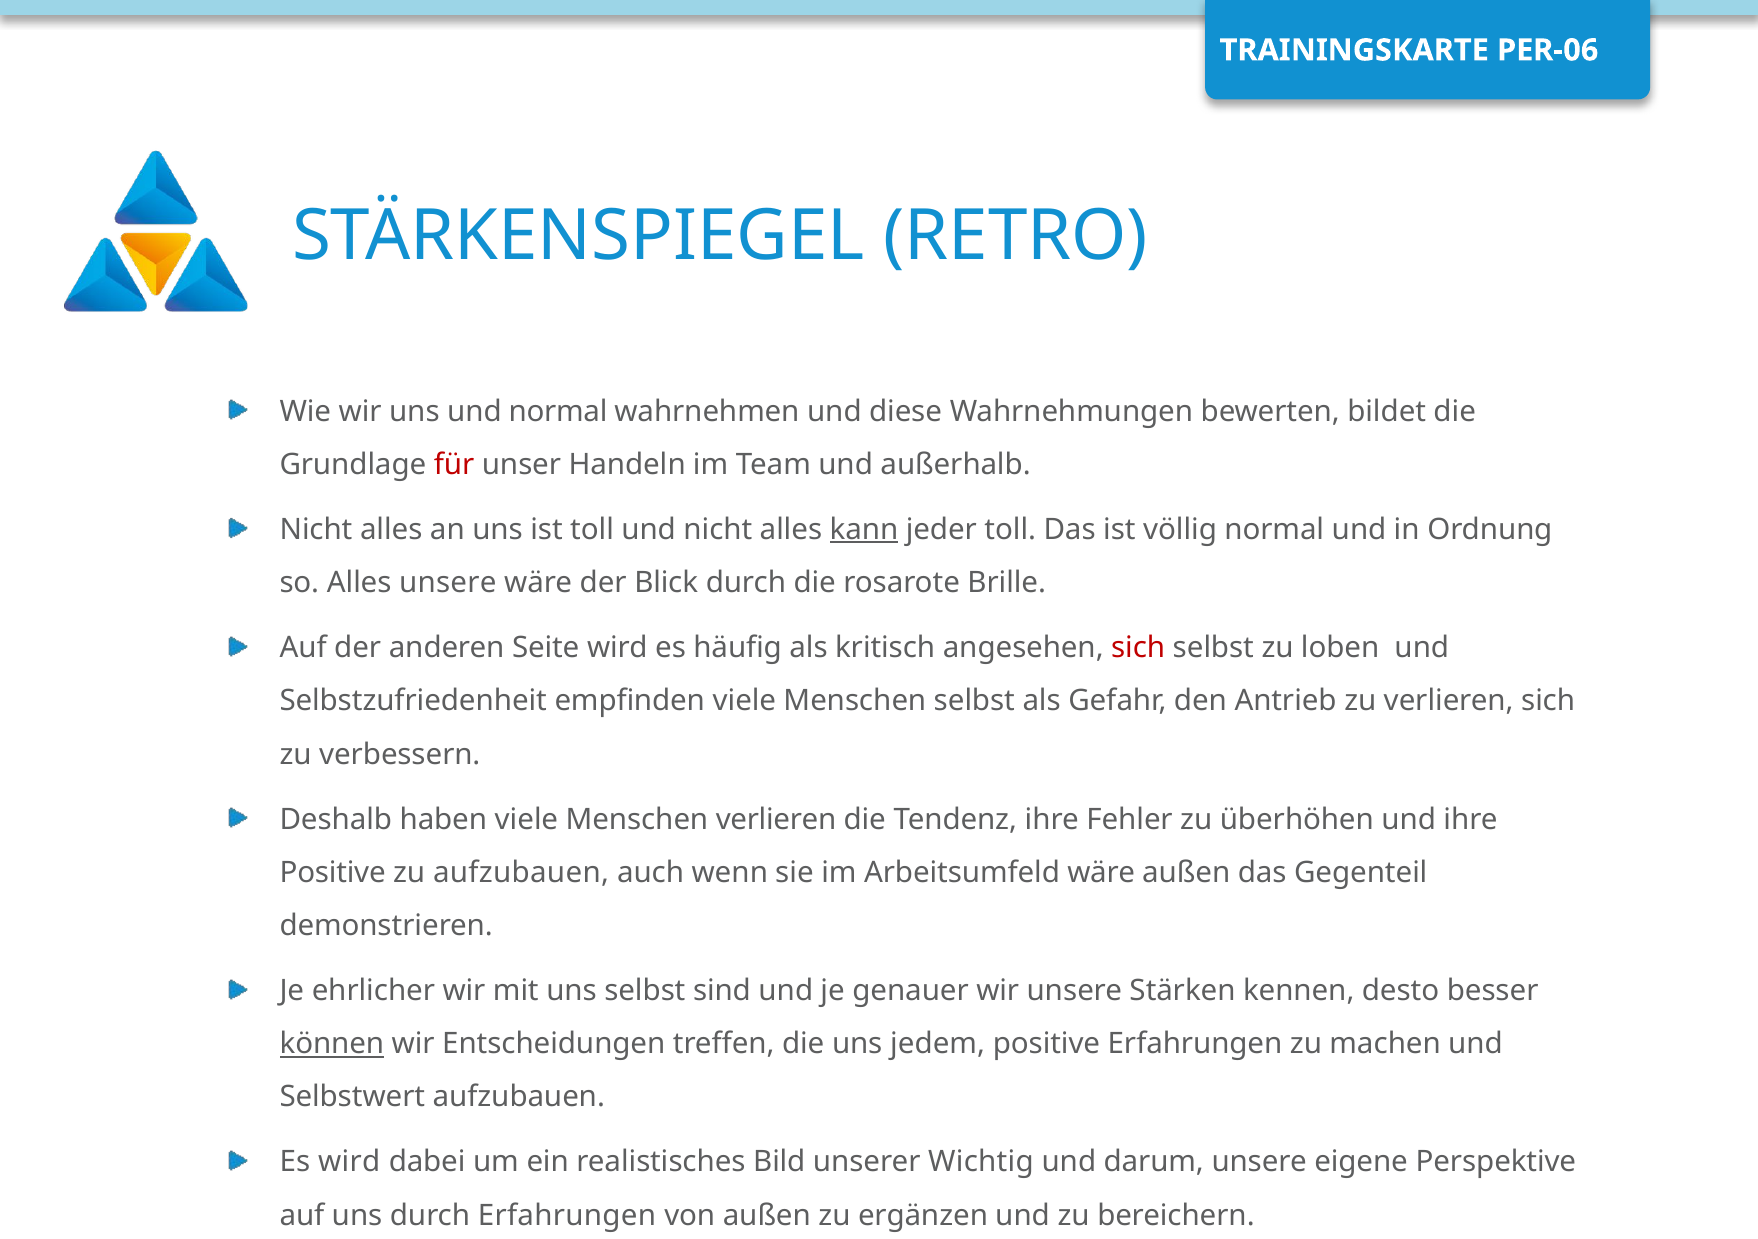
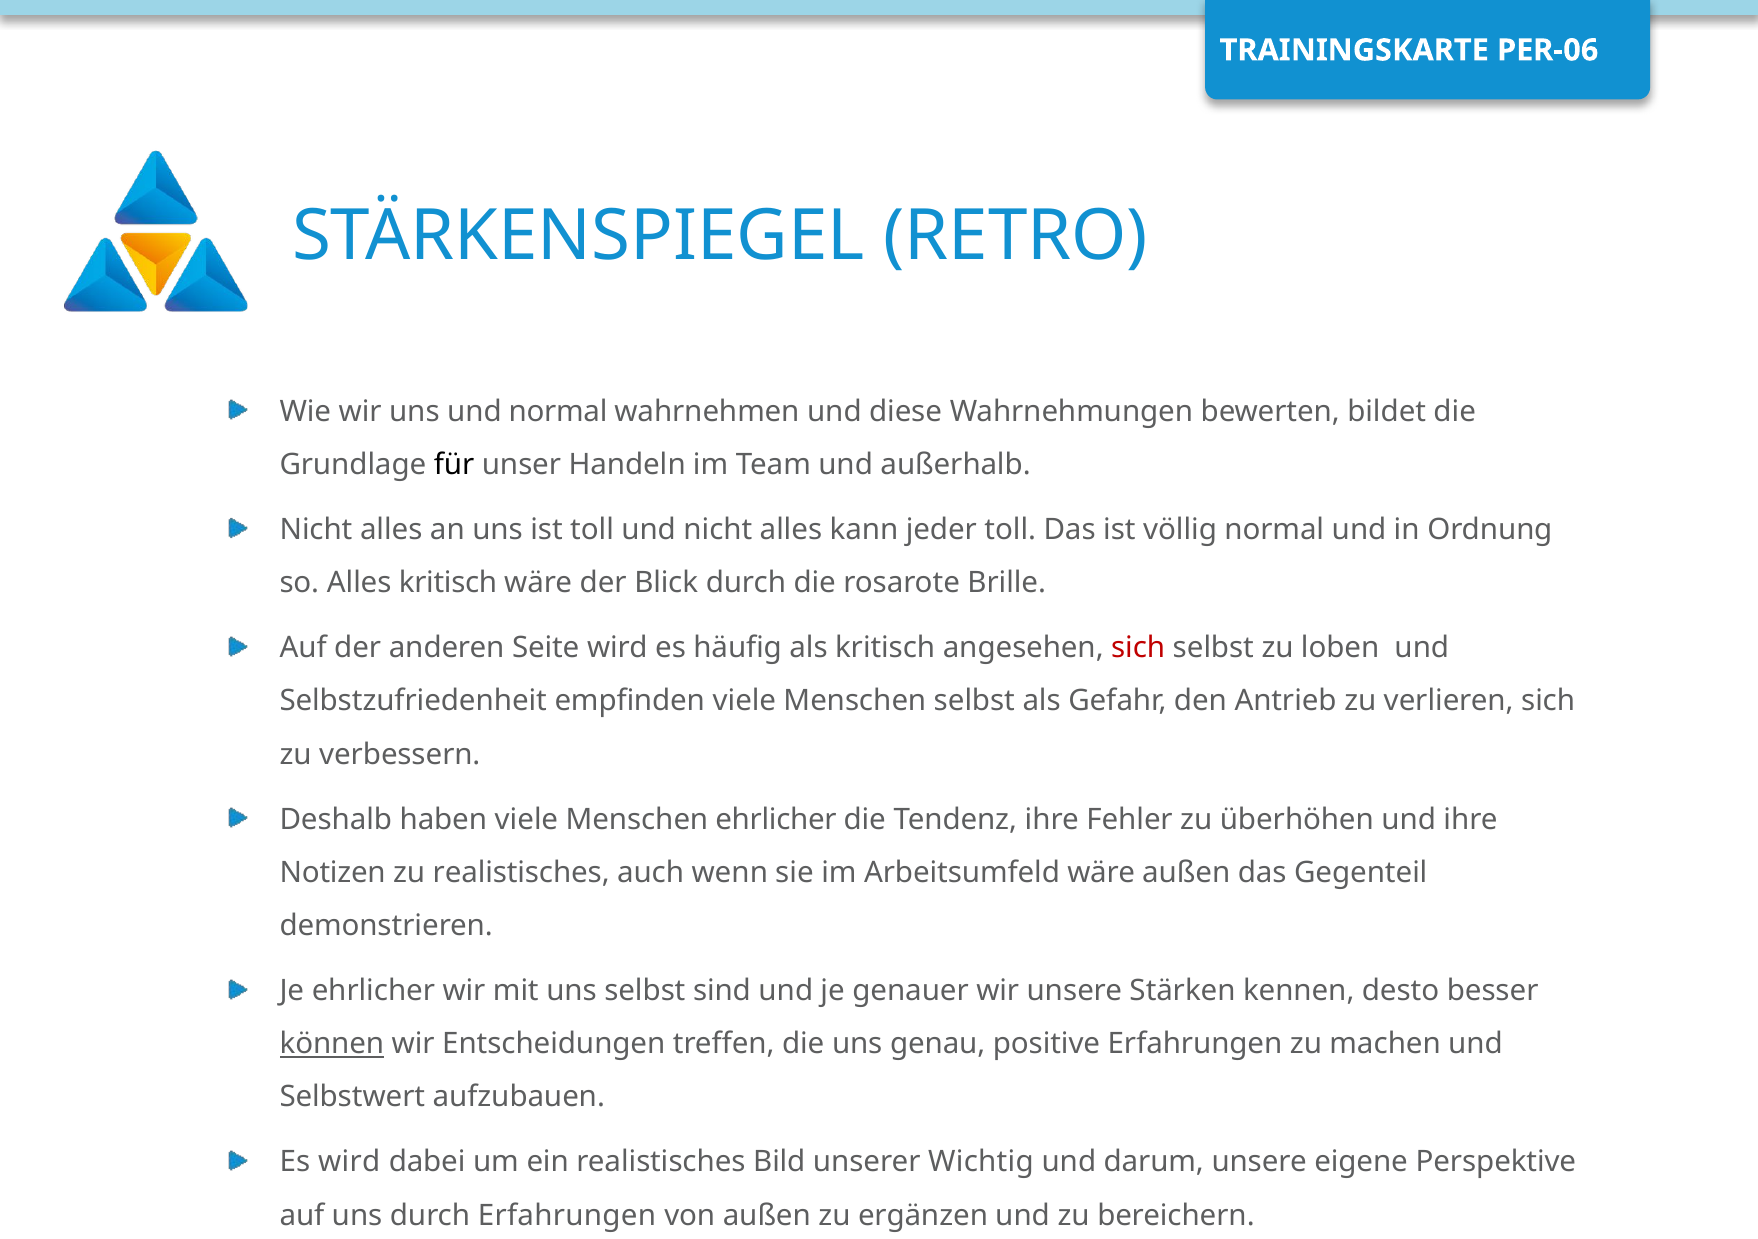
für colour: red -> black
kann underline: present -> none
Alles unsere: unsere -> kritisch
Menschen verlieren: verlieren -> ehrlicher
Positive at (333, 873): Positive -> Notizen
zu aufzubauen: aufzubauen -> realistisches
jedem: jedem -> genau
